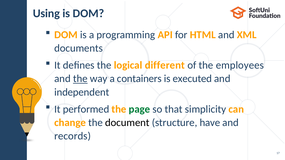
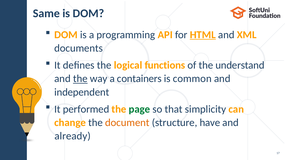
Using: Using -> Same
HTML underline: none -> present
different: different -> functions
employees: employees -> understand
executed: executed -> common
document colour: black -> orange
records: records -> already
